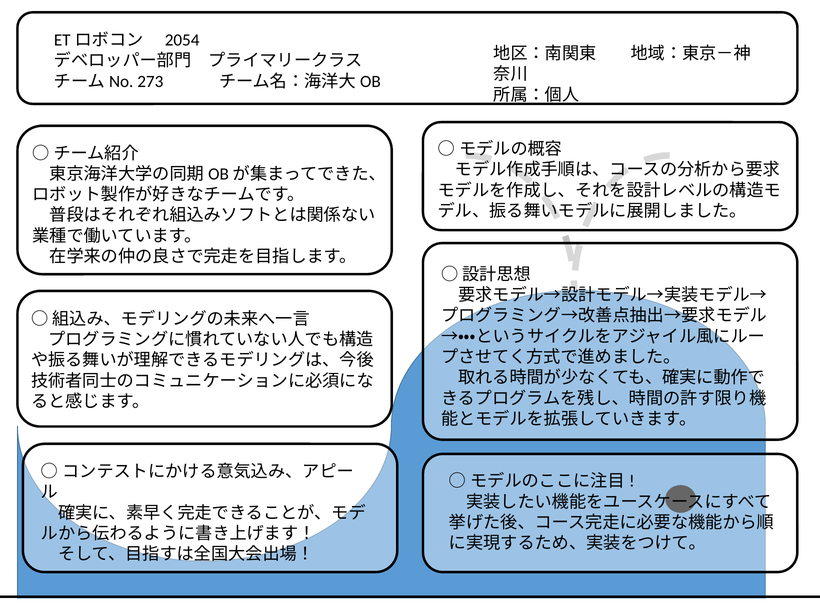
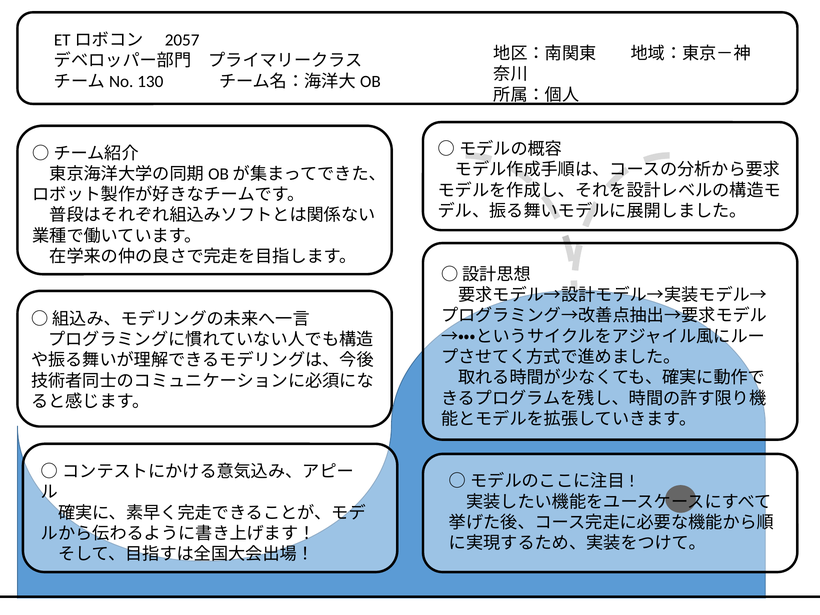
2054: 2054 -> 2057
273: 273 -> 130
